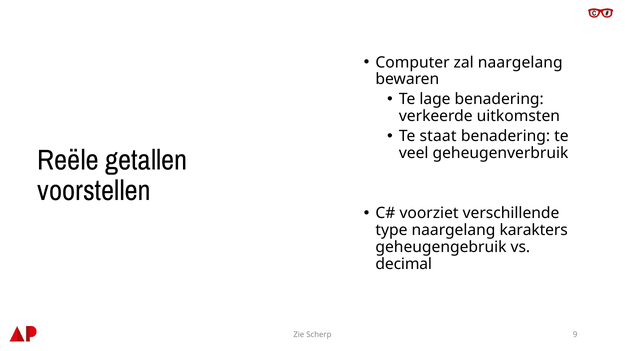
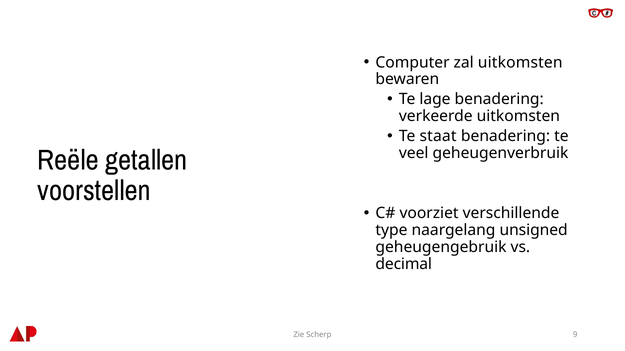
zal naargelang: naargelang -> uitkomsten
karakters: karakters -> unsigned
